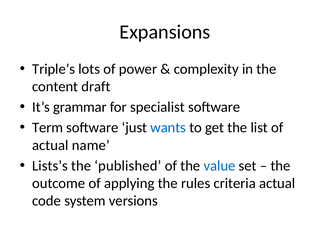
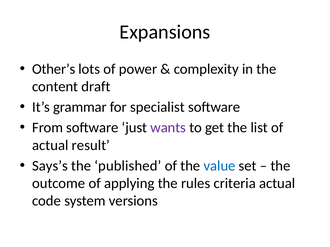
Triple’s: Triple’s -> Other’s
Term: Term -> From
wants colour: blue -> purple
name: name -> result
Lists’s: Lists’s -> Says’s
